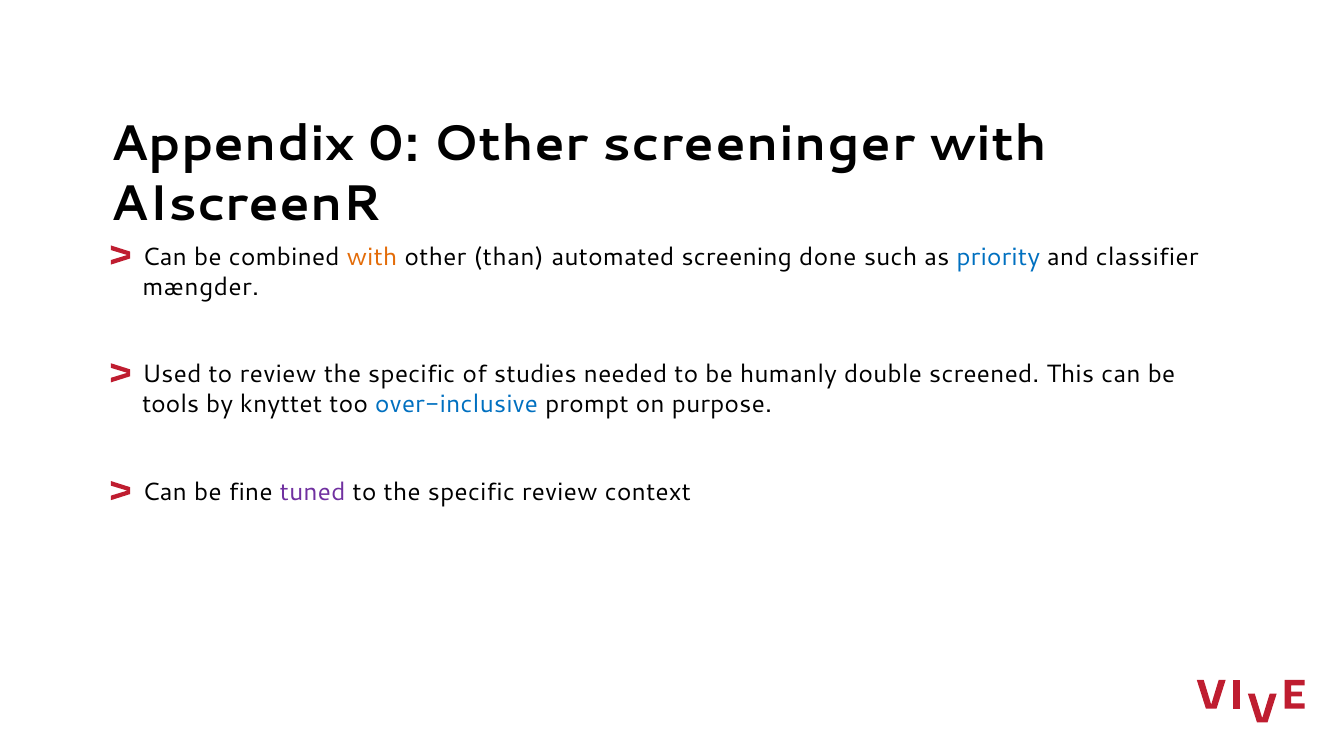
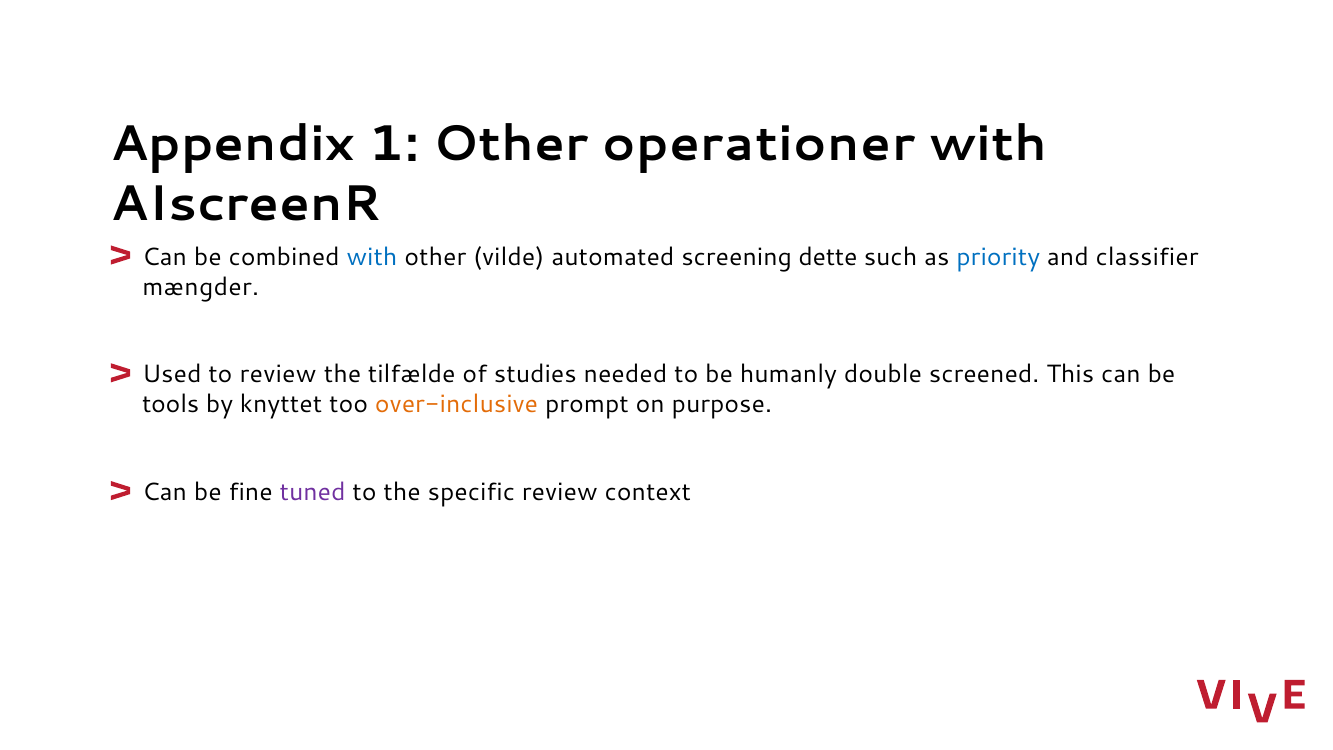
0: 0 -> 1
screeninger: screeninger -> operationer
with at (372, 257) colour: orange -> blue
than: than -> vilde
done: done -> dette
specific at (412, 374): specific -> tilfælde
over-inclusive colour: blue -> orange
